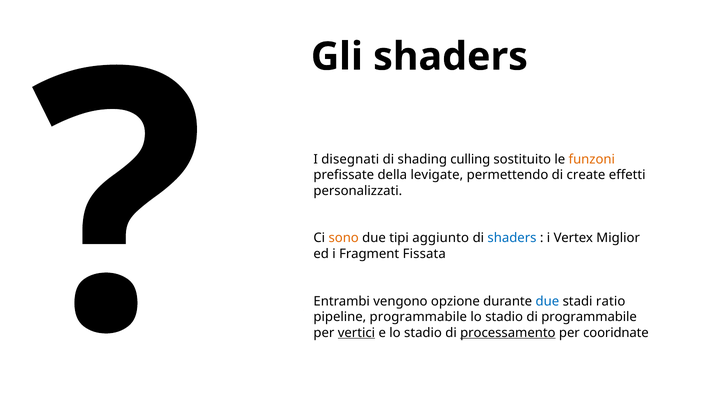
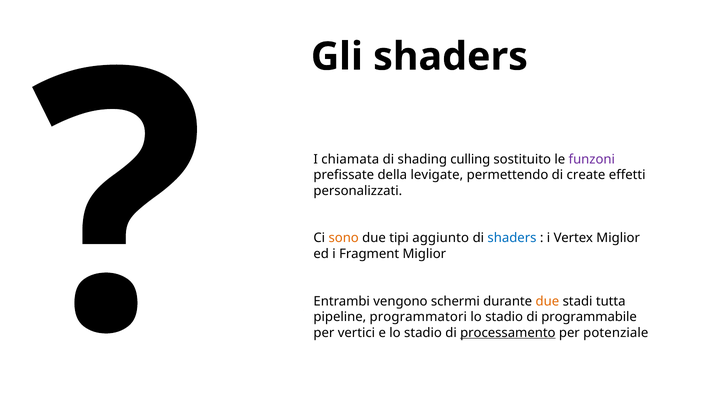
disegnati: disegnati -> chiamata
funzoni colour: orange -> purple
Fragment Fissata: Fissata -> Miglior
opzione: opzione -> schermi
due at (547, 301) colour: blue -> orange
ratio: ratio -> tutta
pipeline programmabile: programmabile -> programmatori
vertici underline: present -> none
cooridnate: cooridnate -> potenziale
